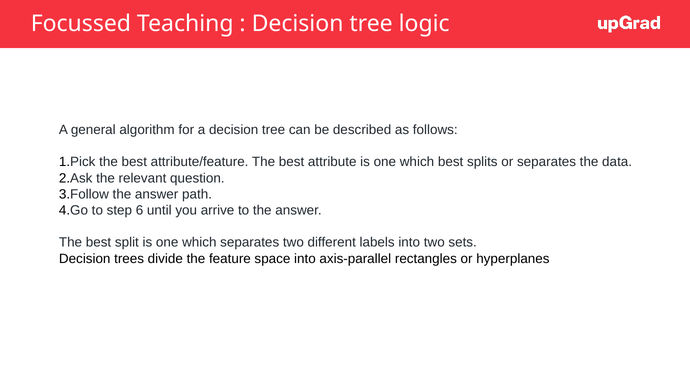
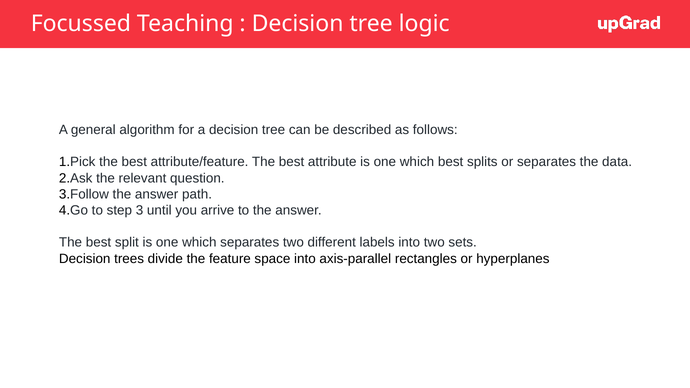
6: 6 -> 3
